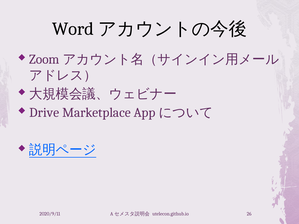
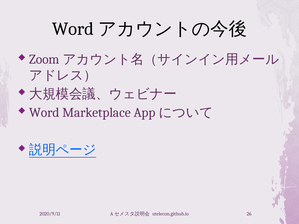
Drive at (44, 113): Drive -> Word
